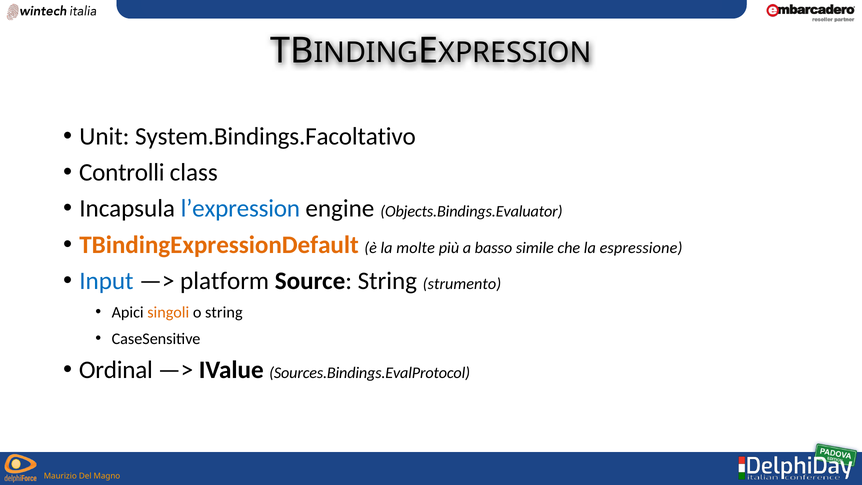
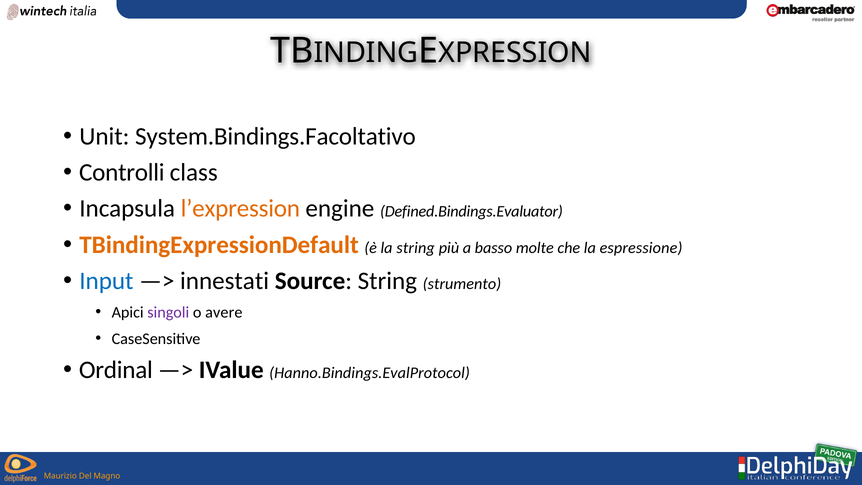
l’expression colour: blue -> orange
Objects.Bindings.Evaluator: Objects.Bindings.Evaluator -> Defined.Bindings.Evaluator
la molte: molte -> string
simile: simile -> molte
platform: platform -> innestati
singoli colour: orange -> purple
o string: string -> avere
Sources.Bindings.EvalProtocol: Sources.Bindings.EvalProtocol -> Hanno.Bindings.EvalProtocol
